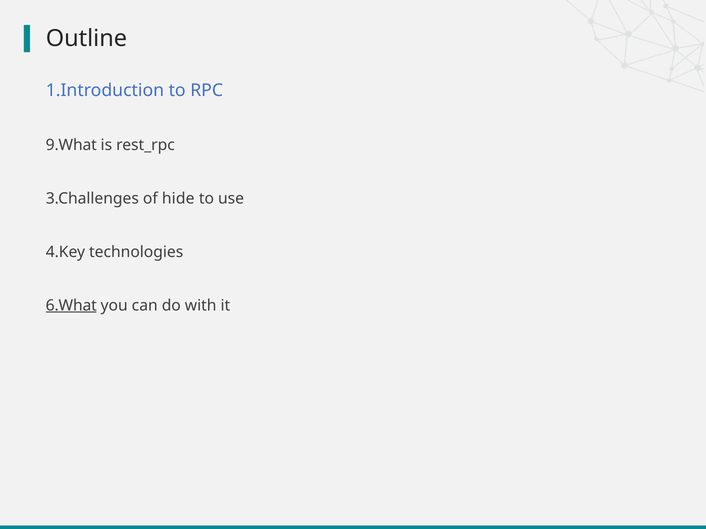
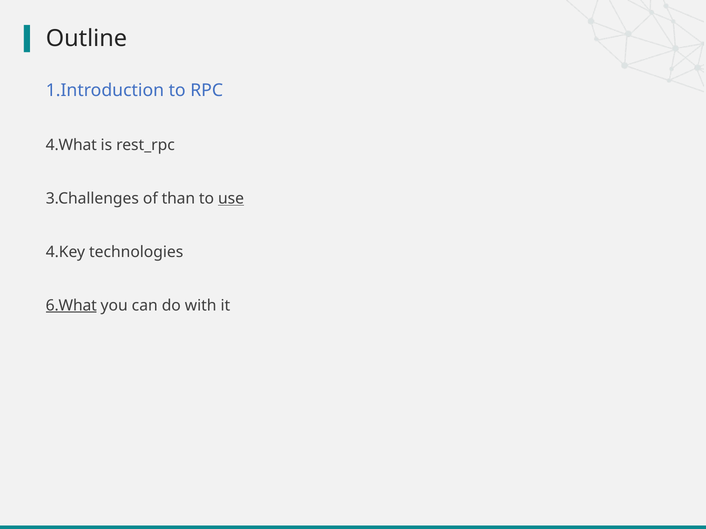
9.What: 9.What -> 4.What
hide: hide -> than
use underline: none -> present
